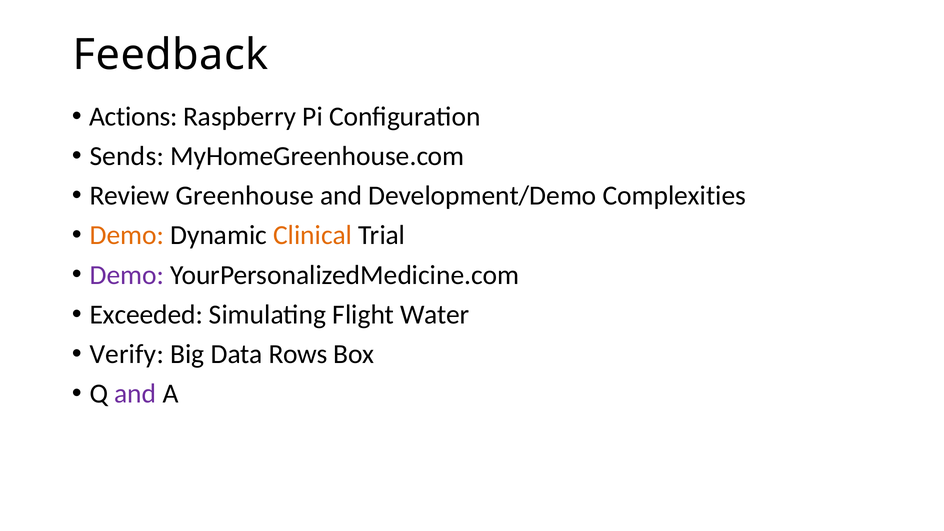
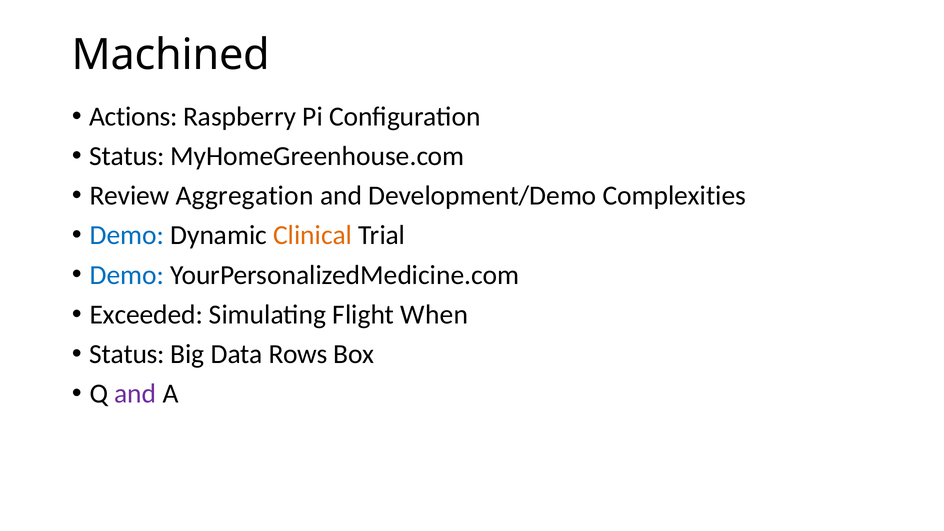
Feedback: Feedback -> Machined
Sends at (127, 156): Sends -> Status
Greenhouse: Greenhouse -> Aggregation
Demo at (127, 235) colour: orange -> blue
Demo at (127, 275) colour: purple -> blue
Water: Water -> When
Verify at (127, 354): Verify -> Status
